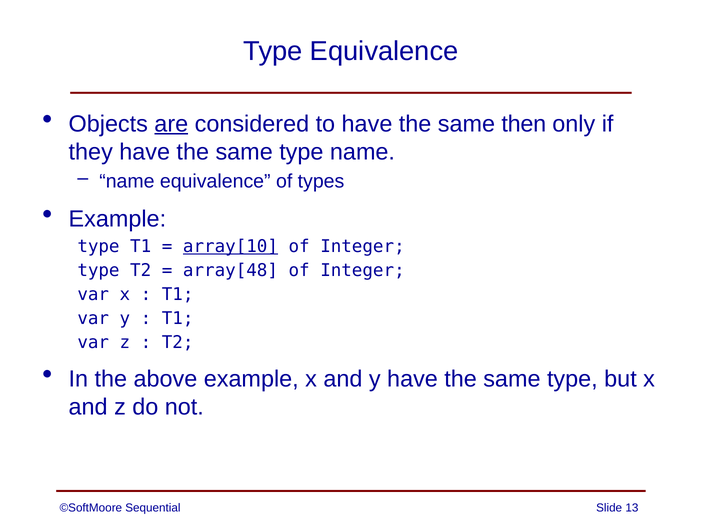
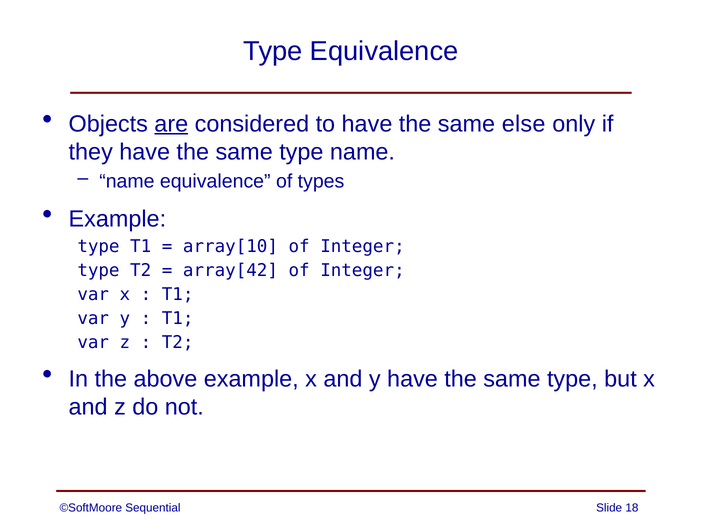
then: then -> else
array[10 underline: present -> none
array[48: array[48 -> array[42
13: 13 -> 18
